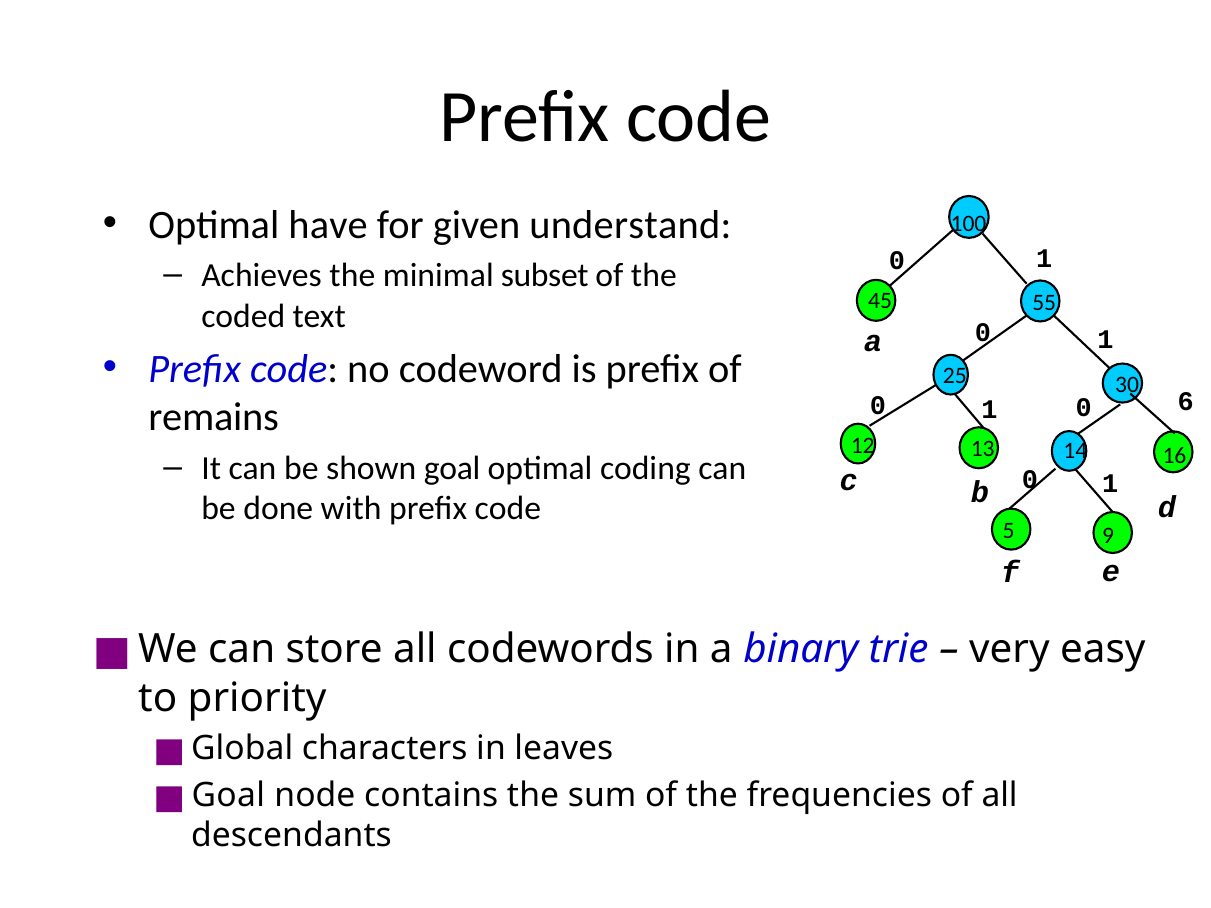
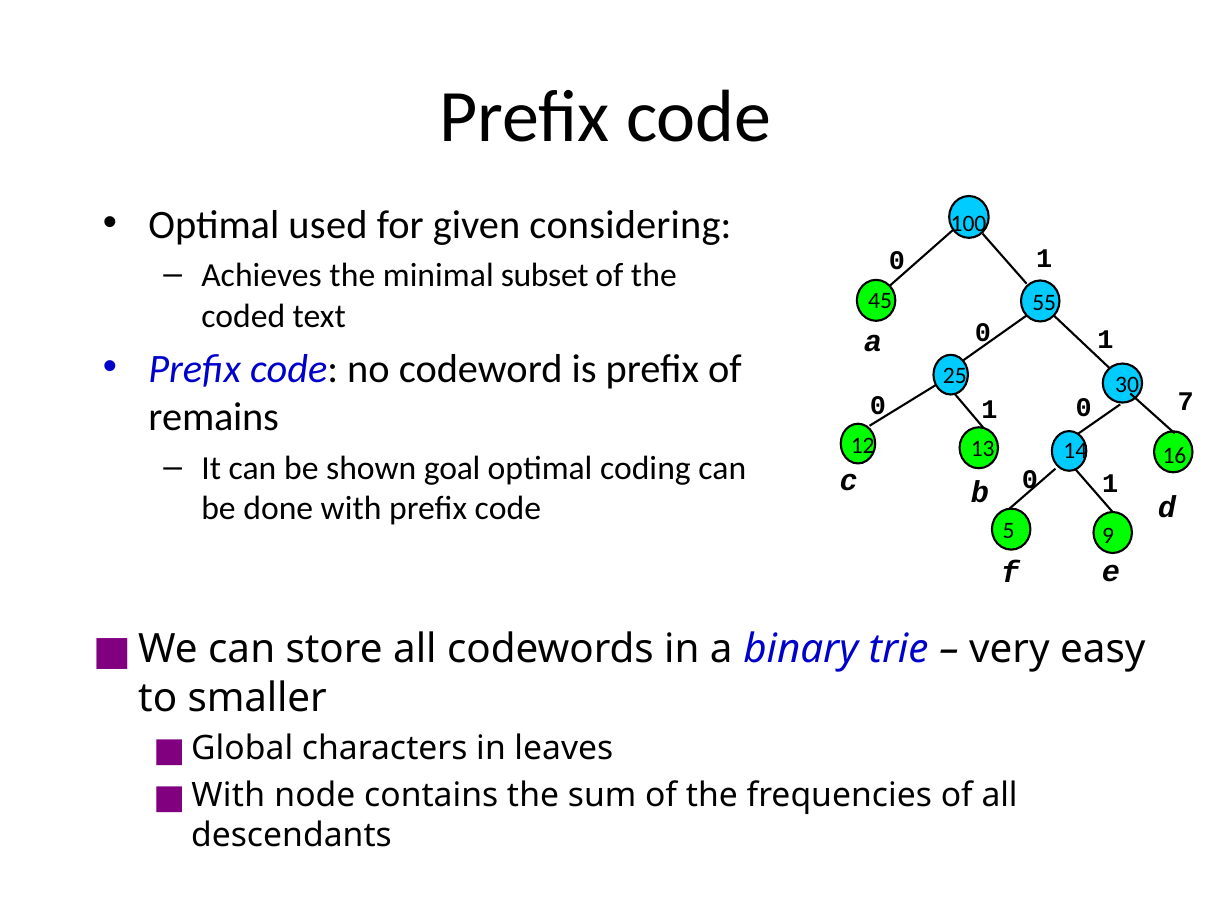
have: have -> used
understand: understand -> considering
6: 6 -> 7
priority: priority -> smaller
Goal at (228, 796): Goal -> With
